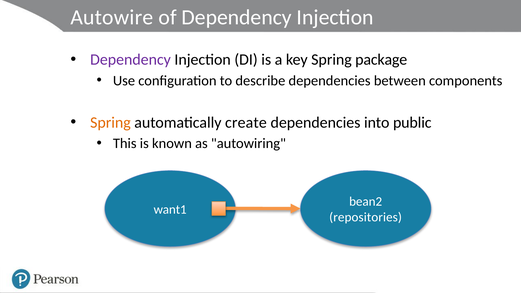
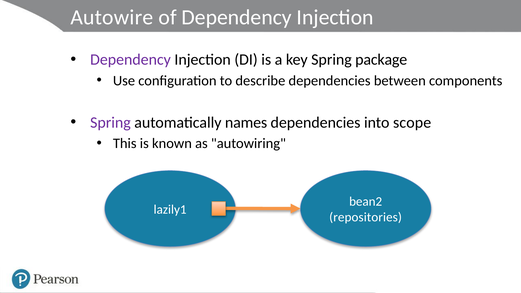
Spring at (110, 122) colour: orange -> purple
create: create -> names
public: public -> scope
want1: want1 -> lazily1
